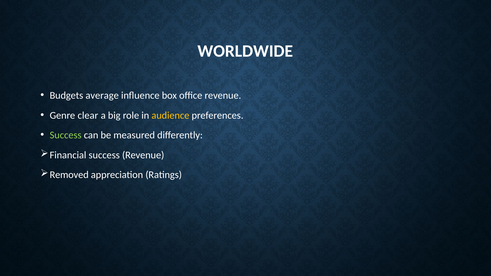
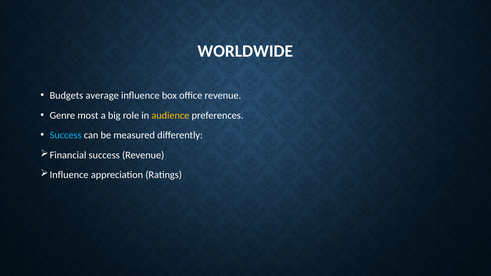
clear: clear -> most
Success at (66, 135) colour: light green -> light blue
Removed at (69, 175): Removed -> Influence
